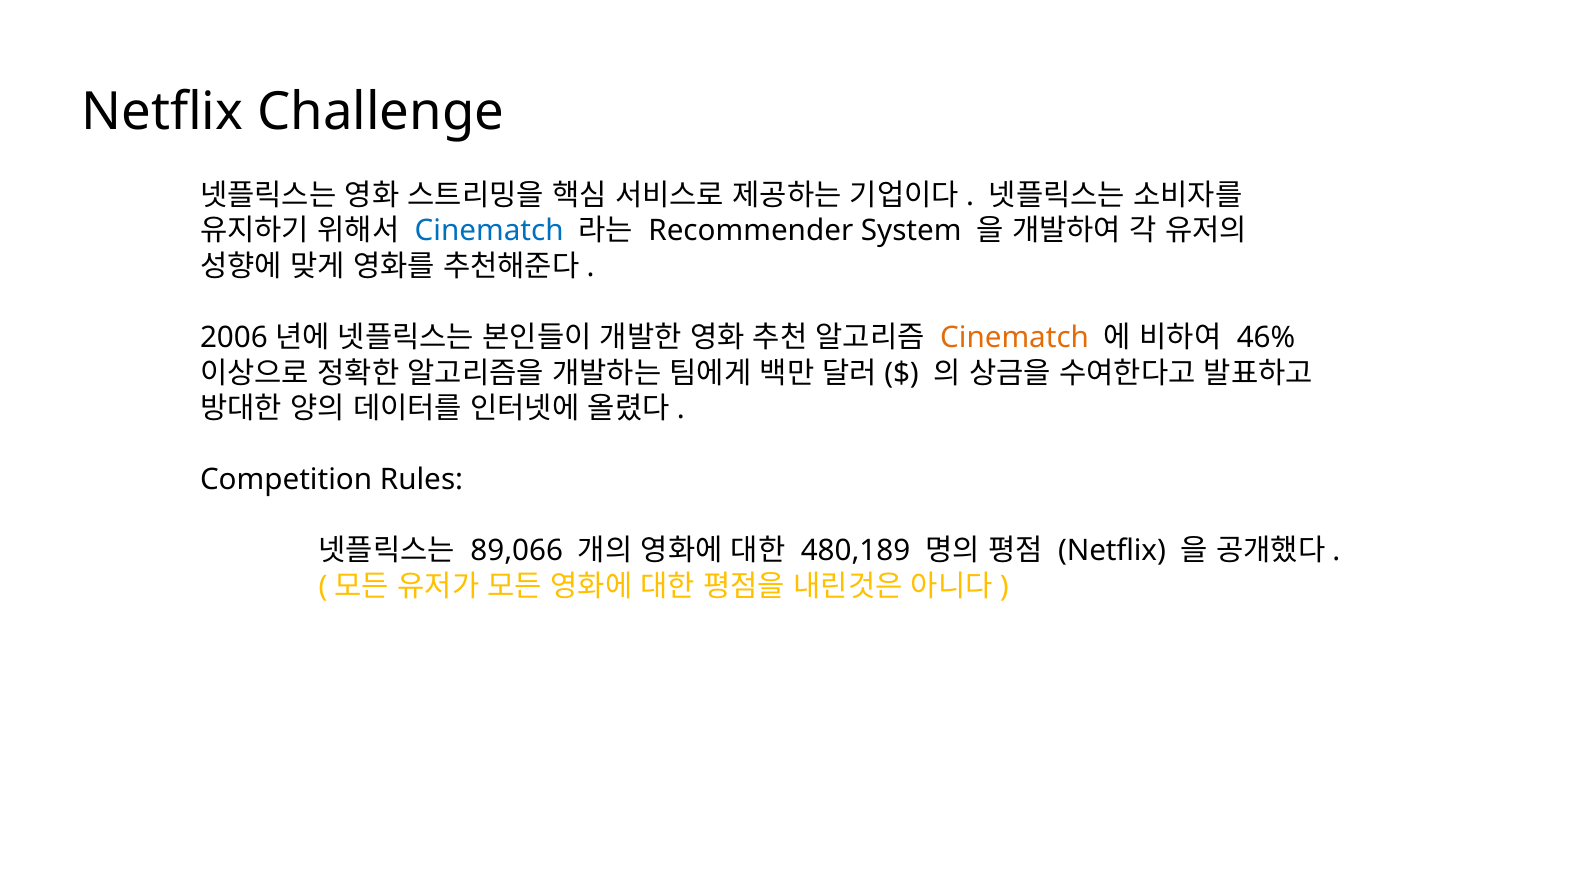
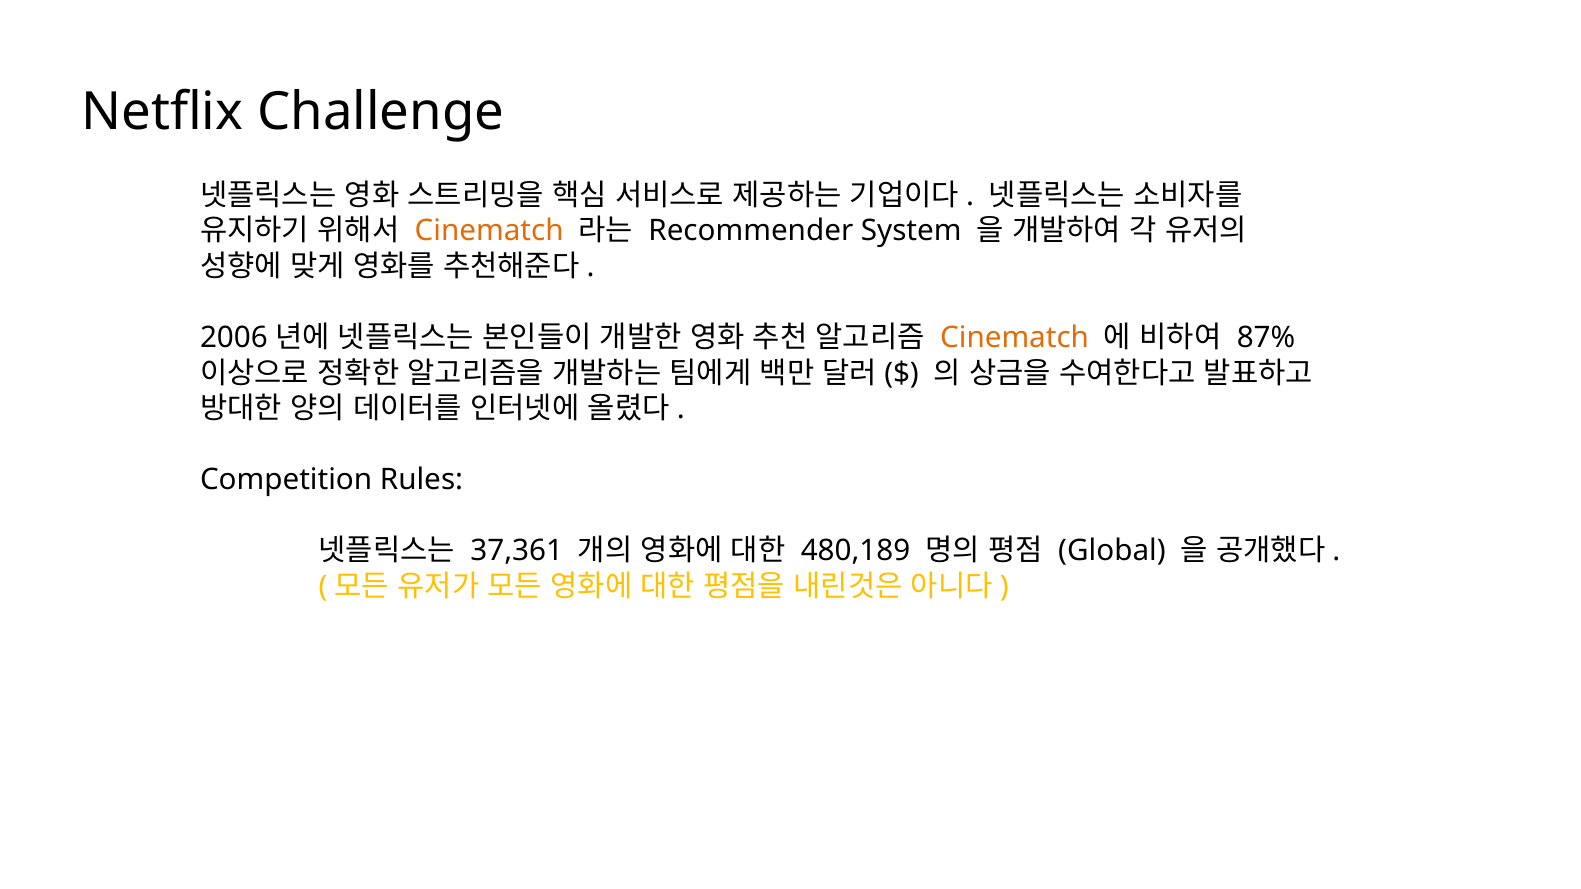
Cinematch at (489, 231) colour: blue -> orange
46%: 46% -> 87%
89,066: 89,066 -> 37,361
Netflix at (1112, 551): Netflix -> Global
